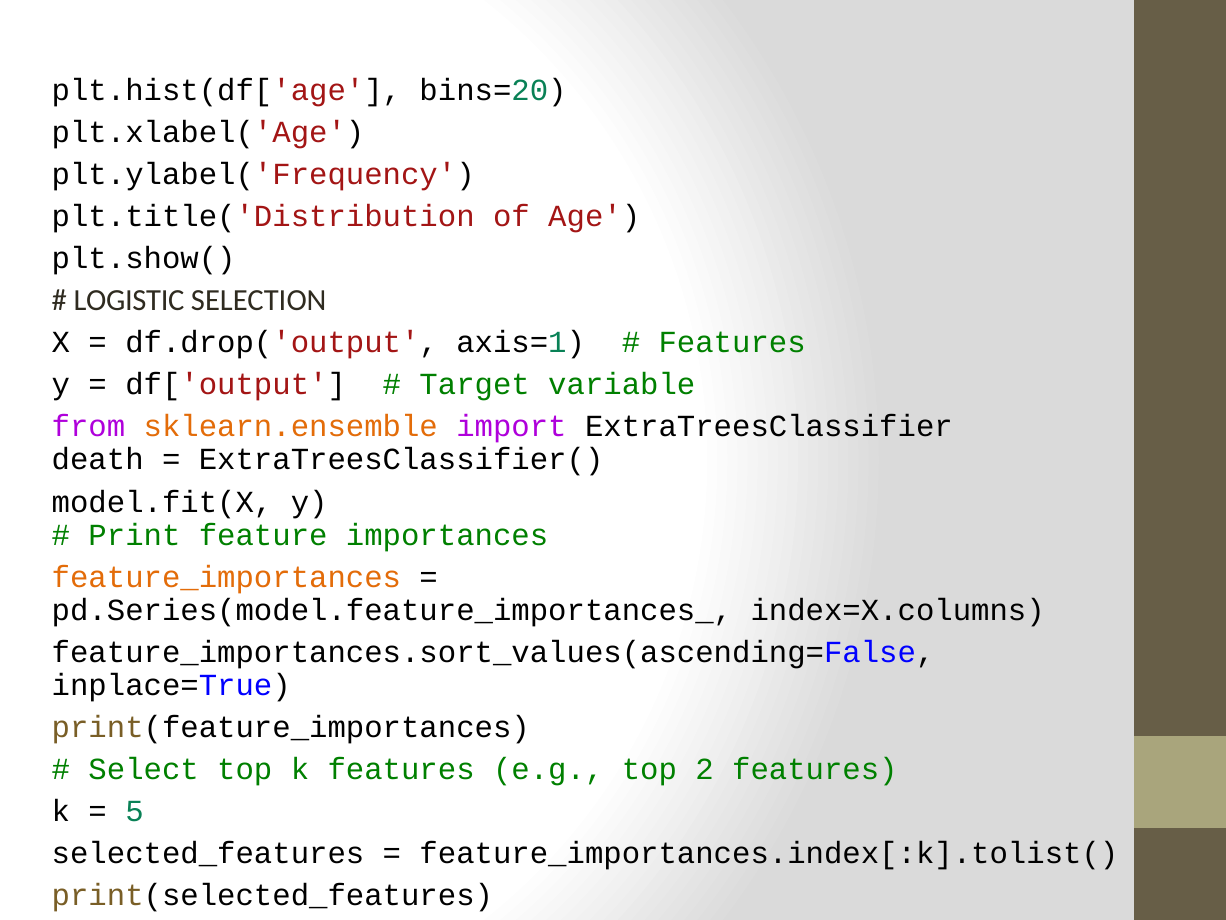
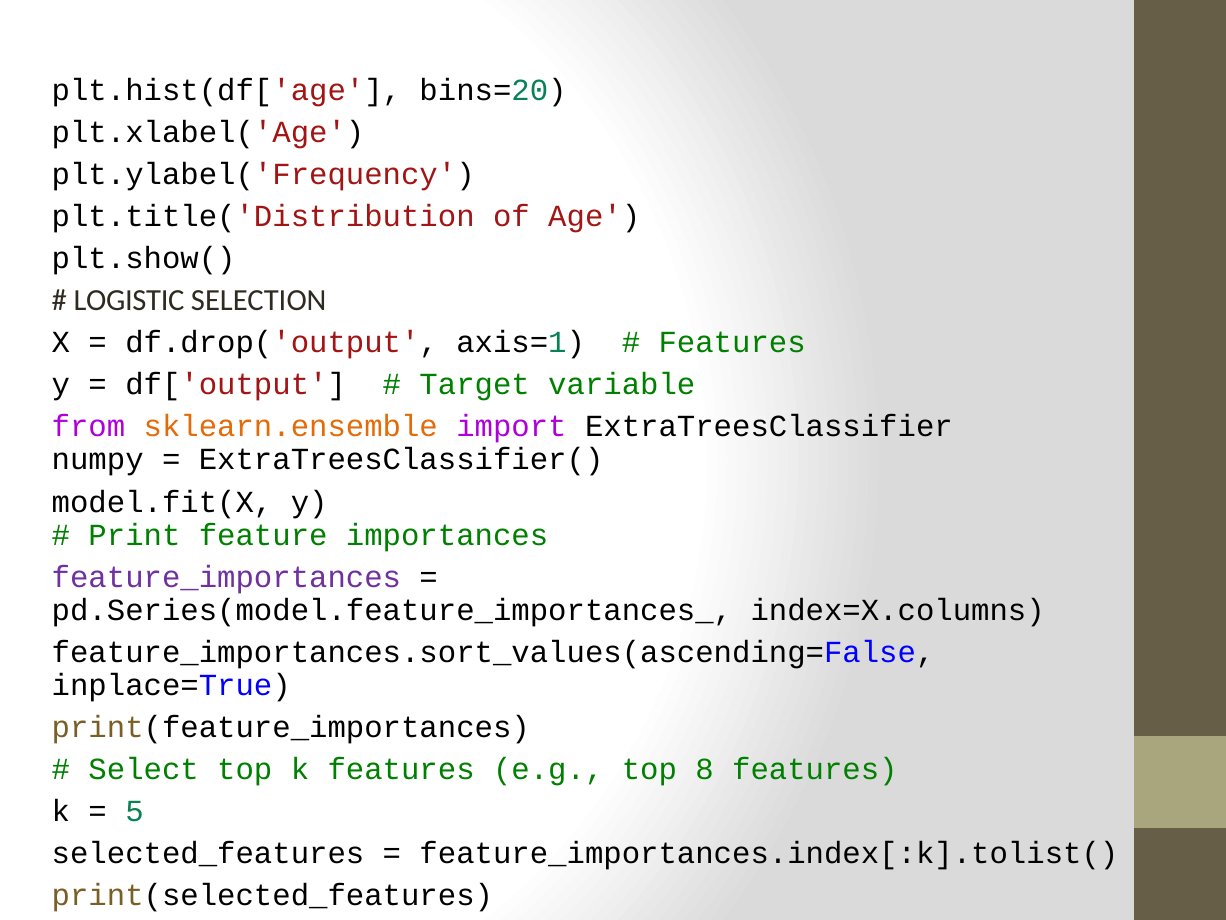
death: death -> numpy
feature_importances colour: orange -> purple
2: 2 -> 8
